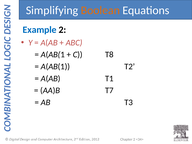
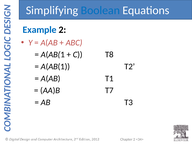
Boolean colour: orange -> blue
